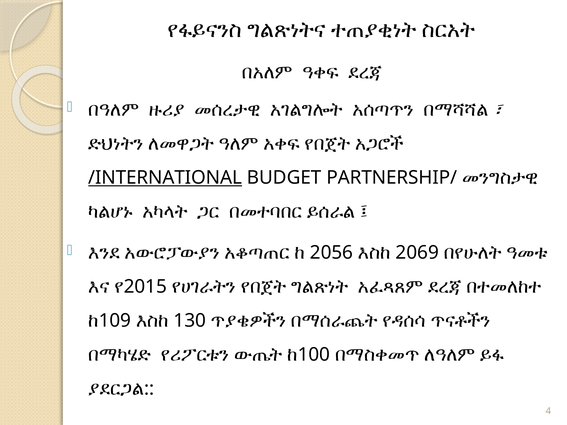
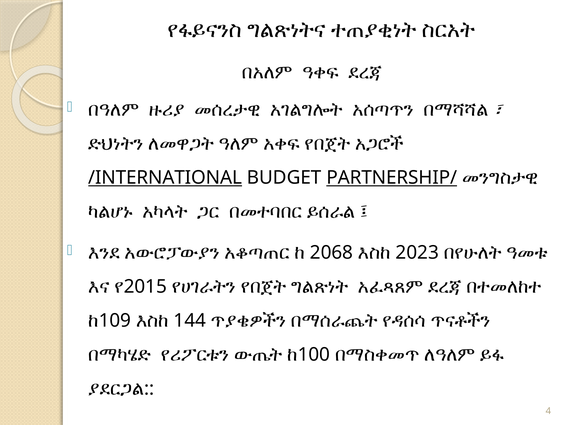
PARTNERSHIP/ underline: none -> present
2056: 2056 -> 2068
2069: 2069 -> 2023
130: 130 -> 144
